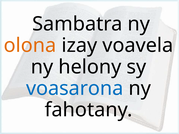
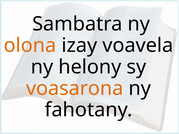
voasarona colour: blue -> orange
